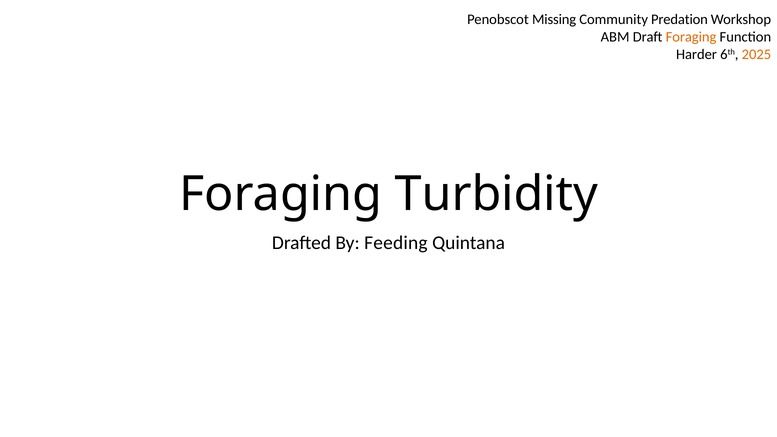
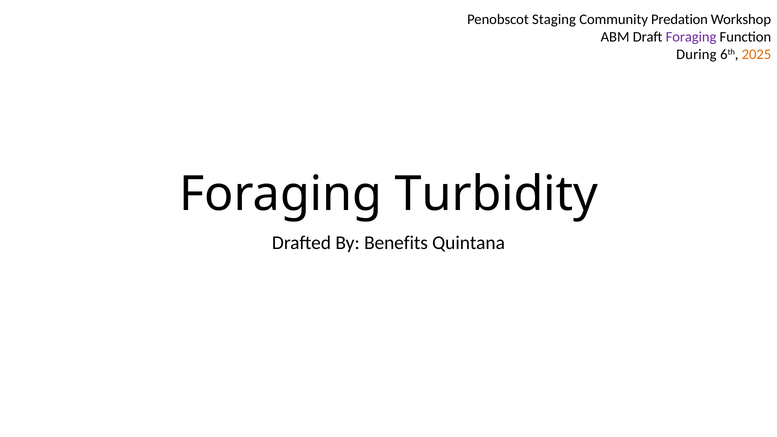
Missing: Missing -> Staging
Foraging at (691, 37) colour: orange -> purple
Harder: Harder -> During
Feeding: Feeding -> Benefits
